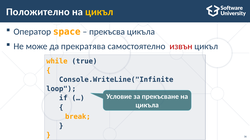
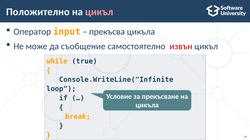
цикъл at (99, 12) colour: yellow -> pink
space: space -> input
прекратява: прекратява -> съобщение
